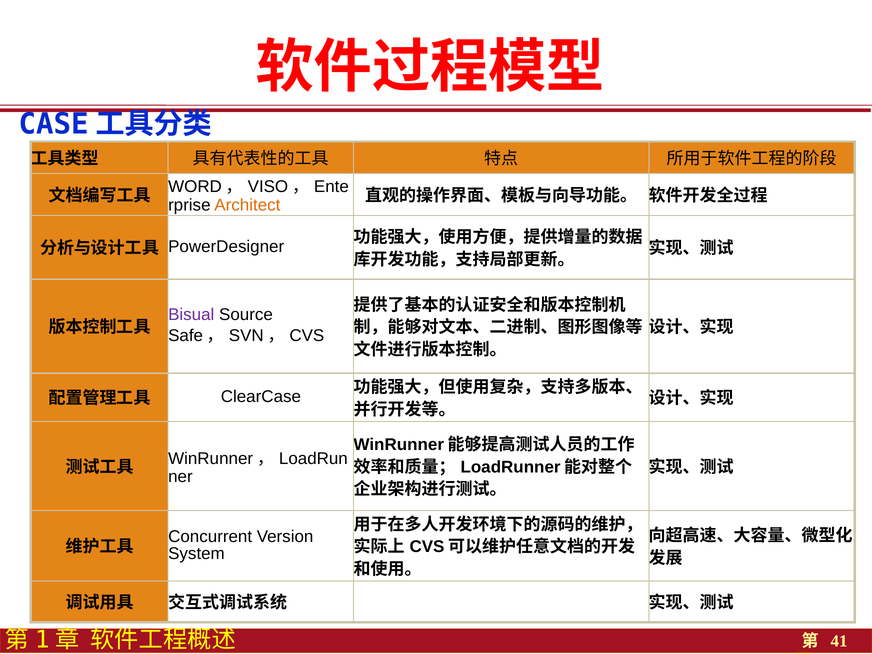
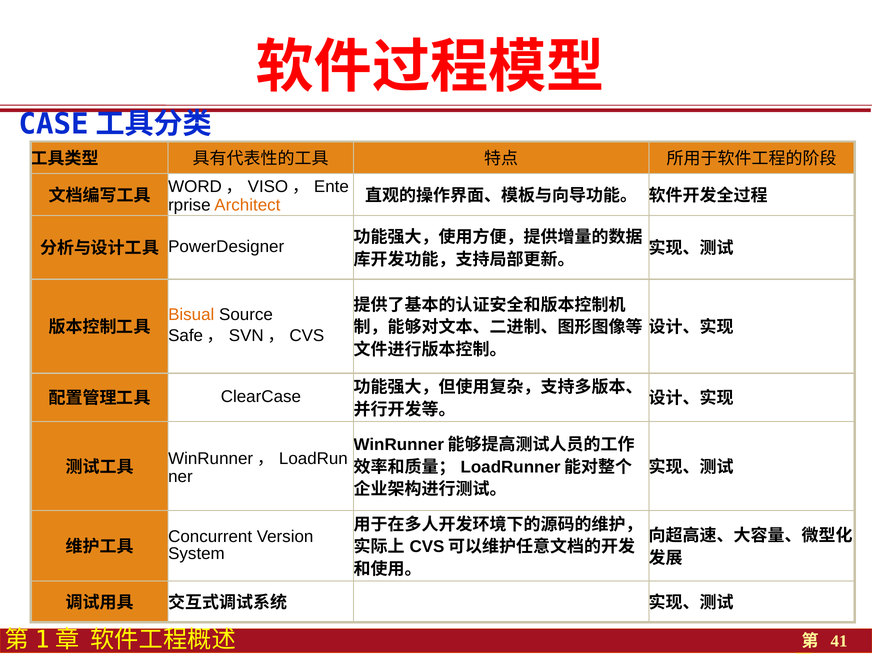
Bisual colour: purple -> orange
